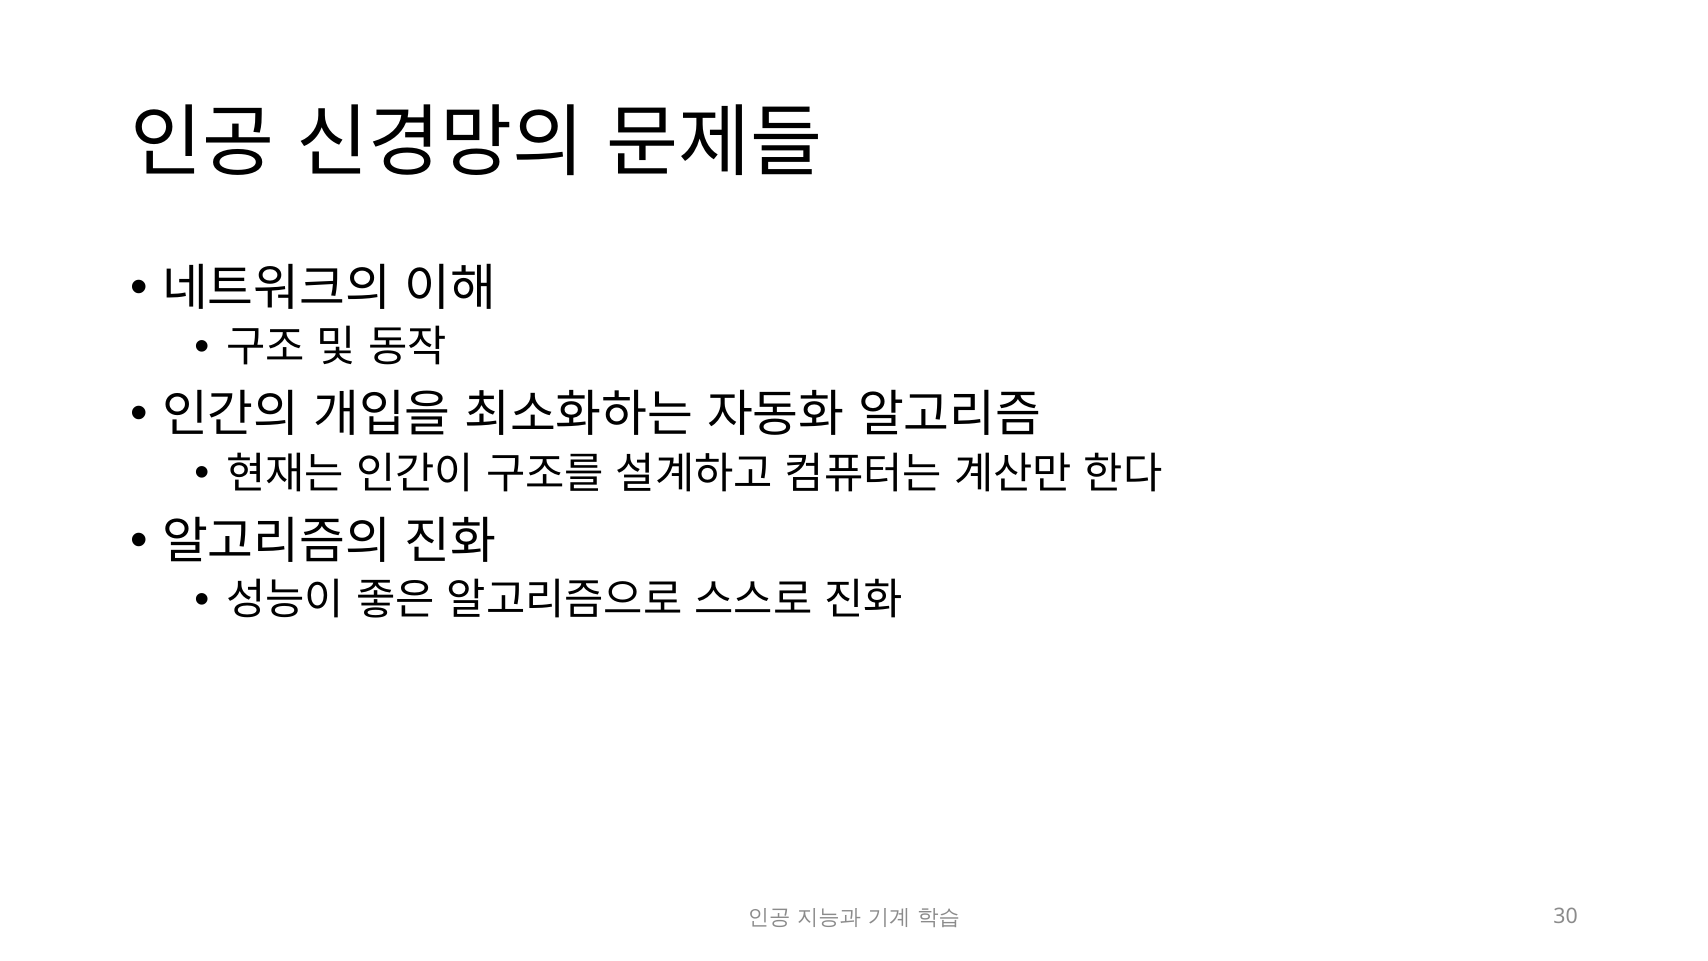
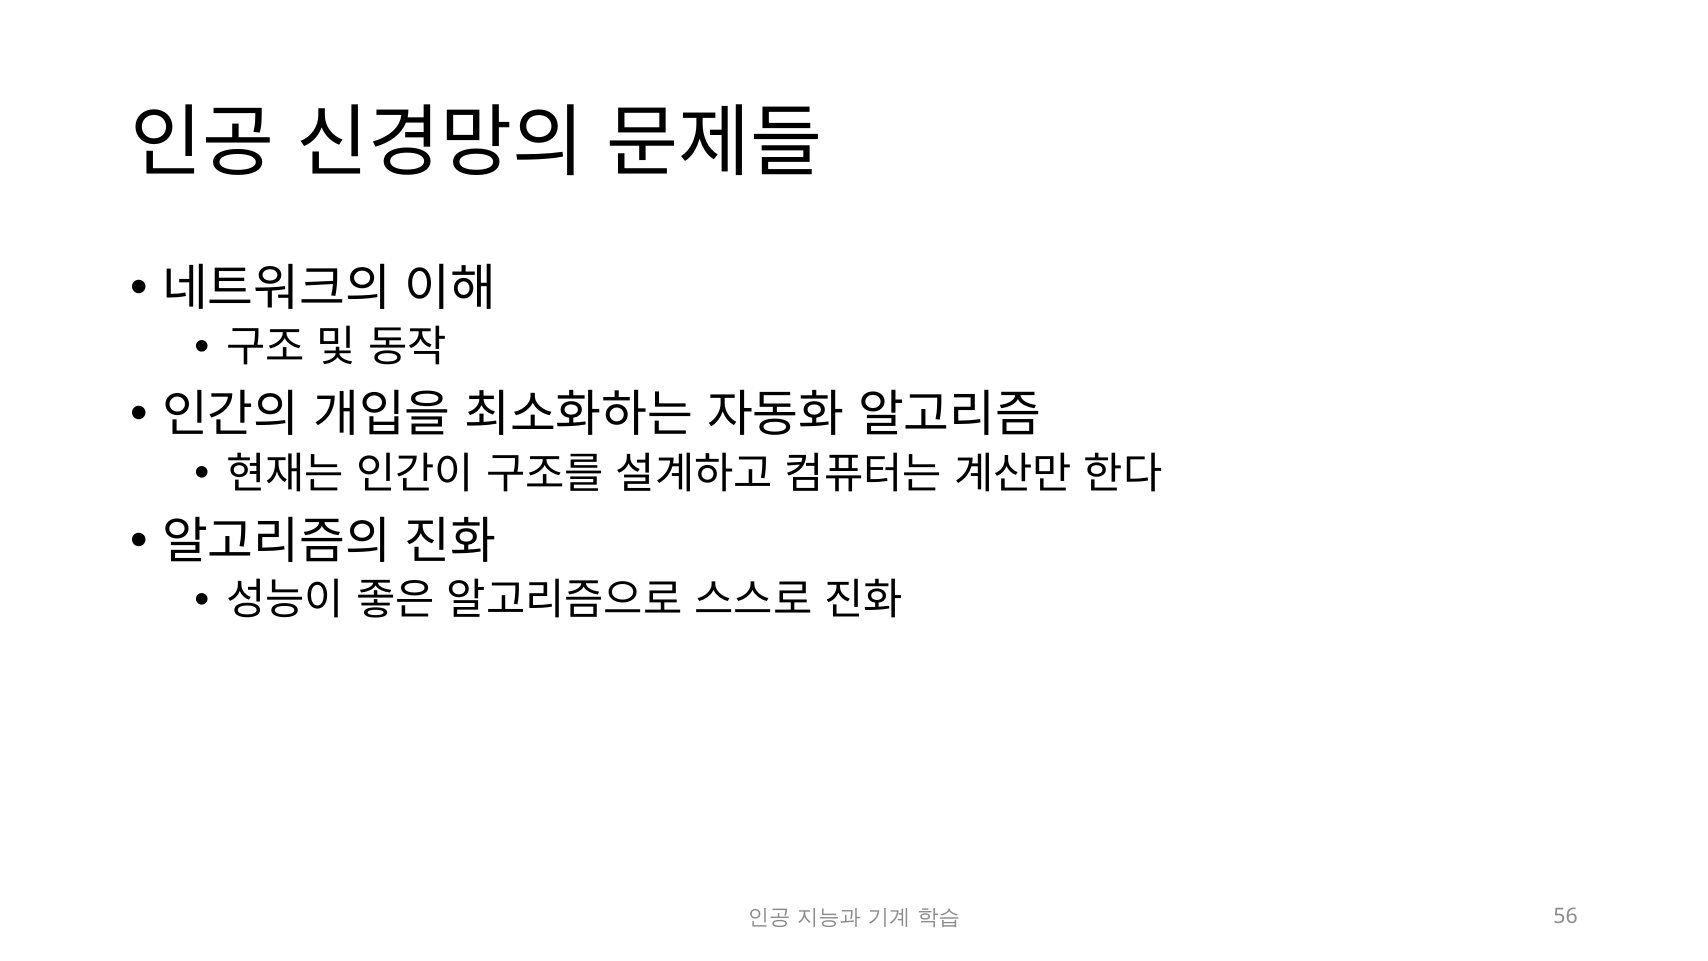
30: 30 -> 56
